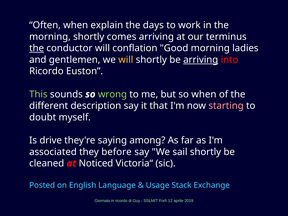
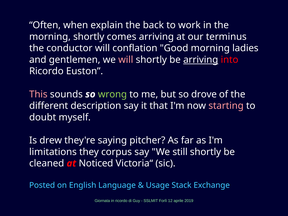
days: days -> back
the at (37, 48) underline: present -> none
will at (126, 60) colour: yellow -> pink
This colour: light green -> pink
so when: when -> drove
drive: drive -> drew
among: among -> pitcher
associated: associated -> limitations
before: before -> corpus
sail: sail -> still
